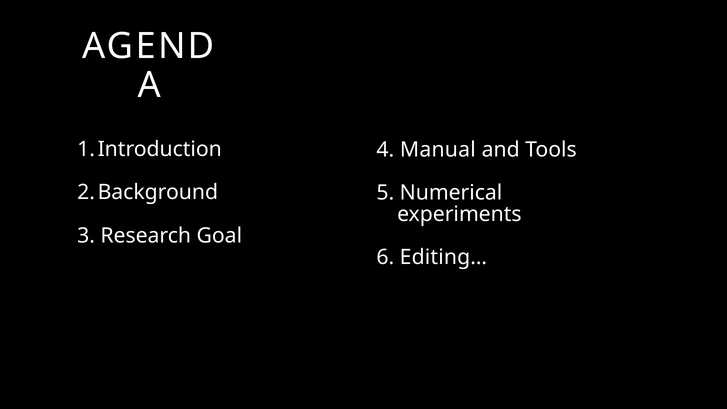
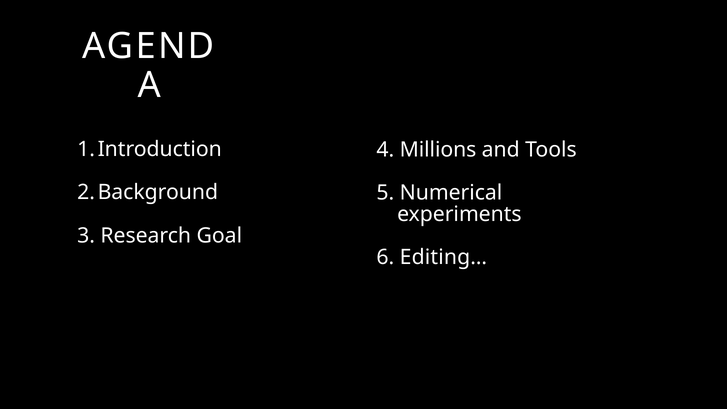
Manual: Manual -> Millions
